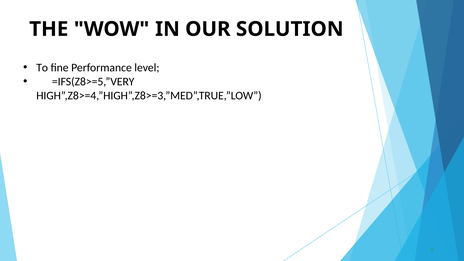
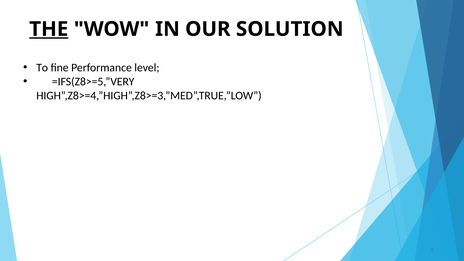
THE underline: none -> present
